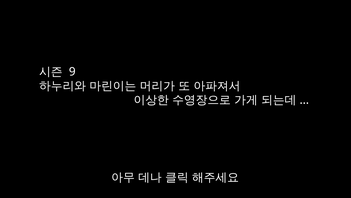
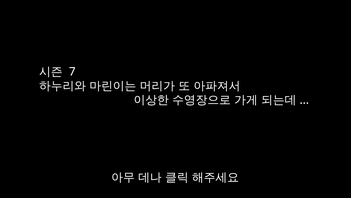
9: 9 -> 7
